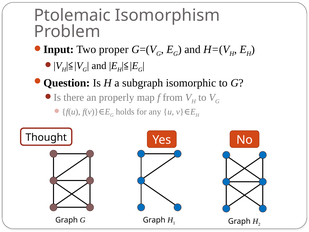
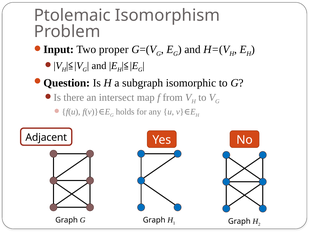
properly: properly -> intersect
Thought: Thought -> Adjacent
